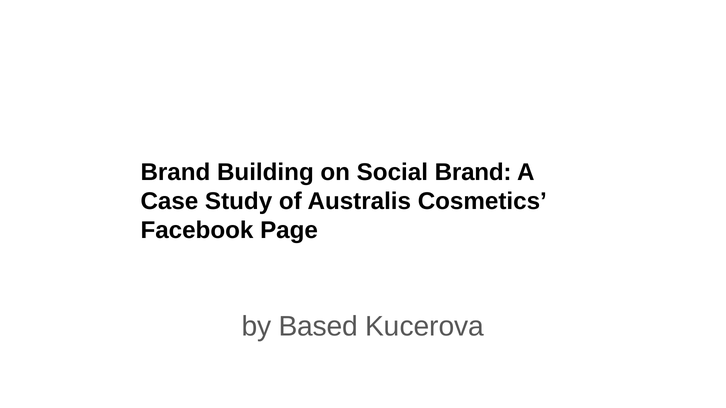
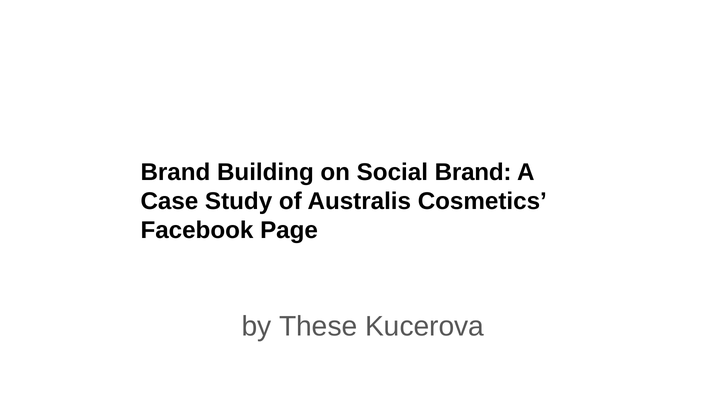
Based: Based -> These
